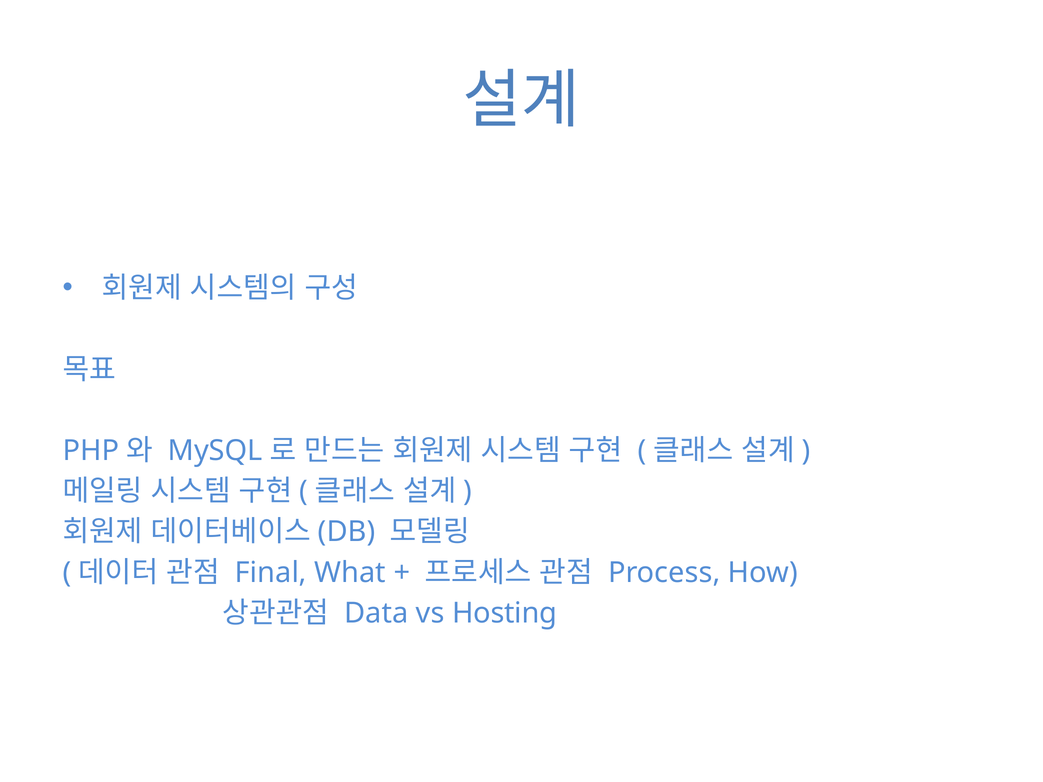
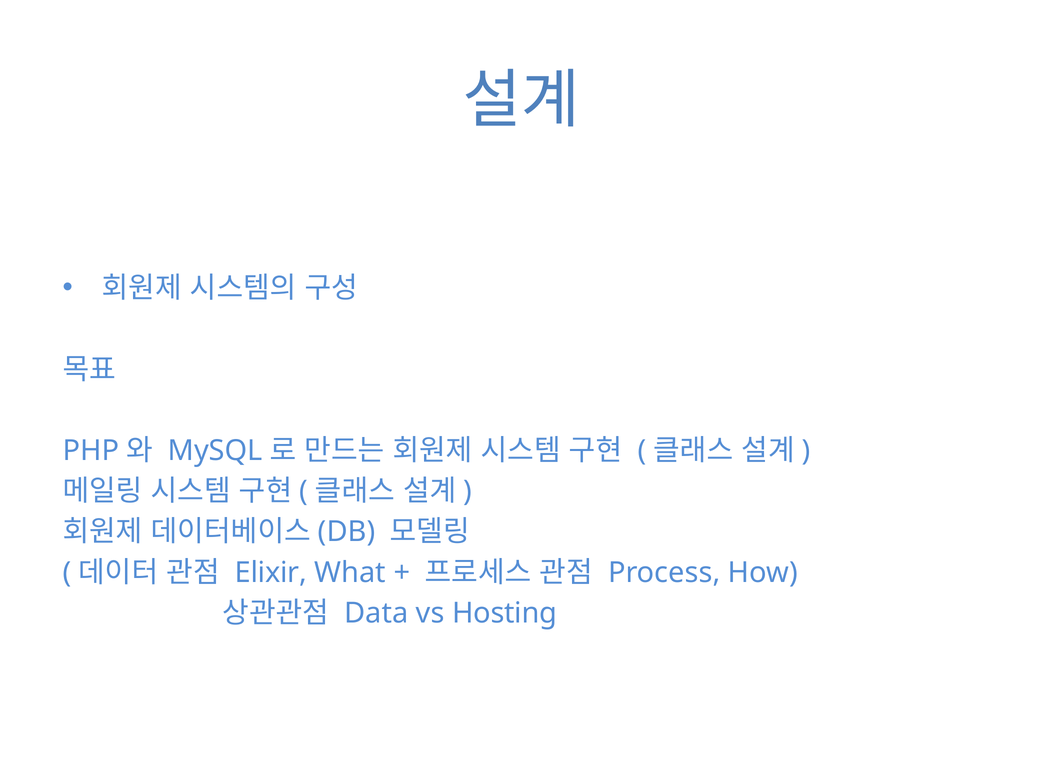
Final: Final -> Elixir
